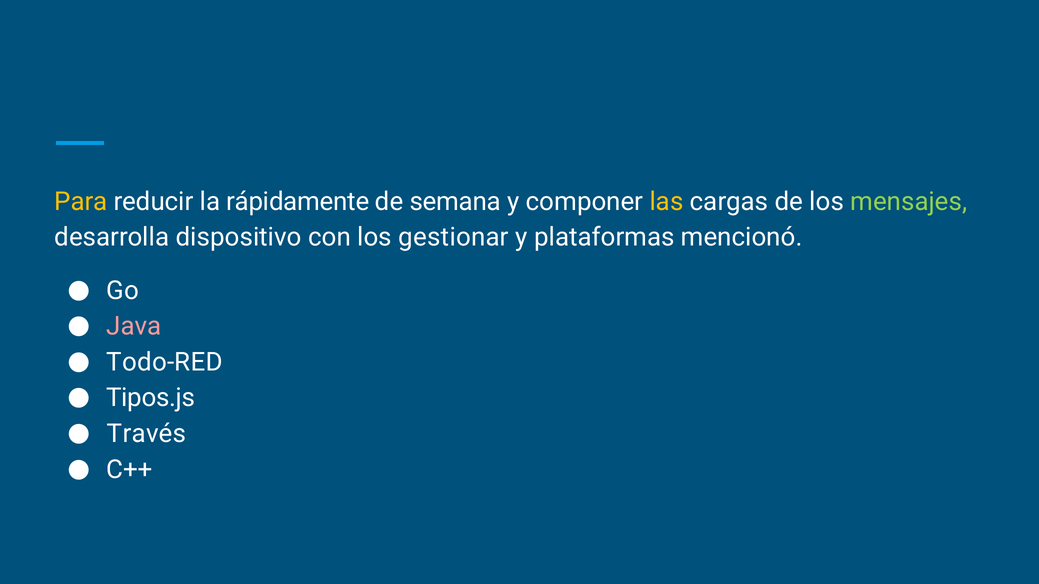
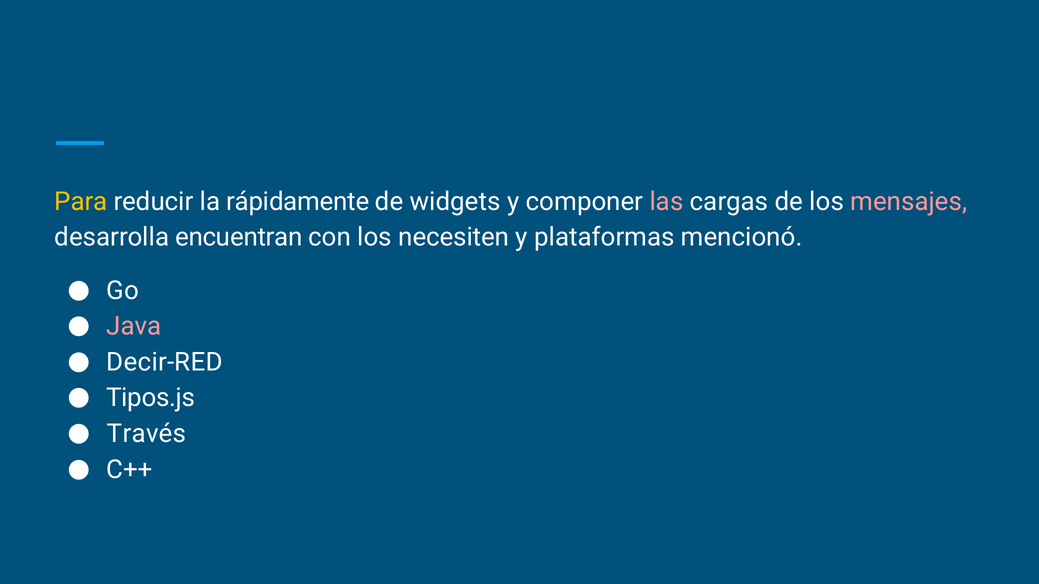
semana: semana -> widgets
las colour: yellow -> pink
mensajes colour: light green -> pink
dispositivo: dispositivo -> encuentran
gestionar: gestionar -> necesiten
Todo-RED: Todo-RED -> Decir-RED
